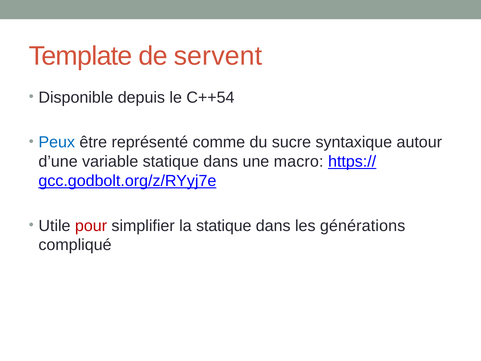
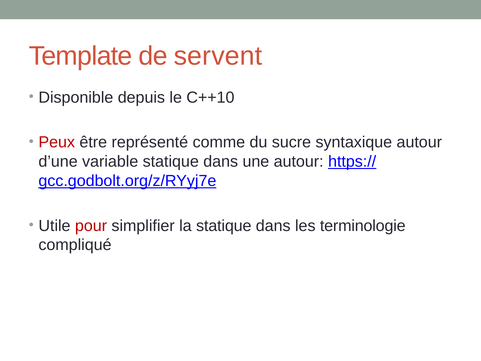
C++54: C++54 -> C++10
Peux colour: blue -> red
une macro: macro -> autour
générations: générations -> terminologie
